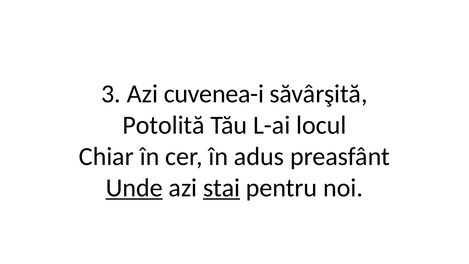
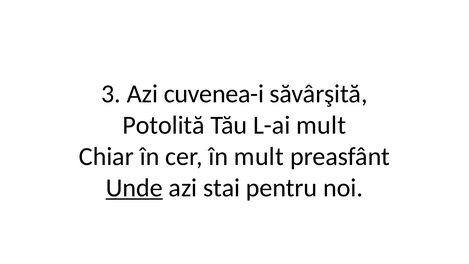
L-ai locul: locul -> mult
în adus: adus -> mult
stai underline: present -> none
